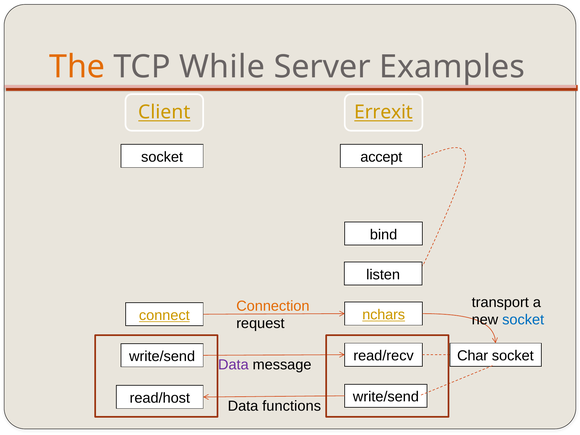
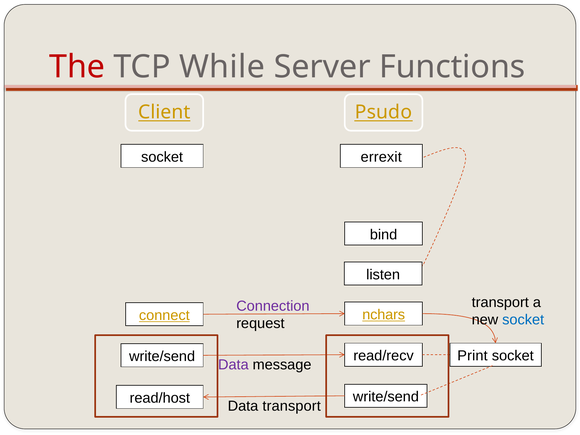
The colour: orange -> red
Examples: Examples -> Functions
Errexit: Errexit -> Psudo
accept: accept -> errexit
Connection colour: orange -> purple
Char: Char -> Print
Data functions: functions -> transport
